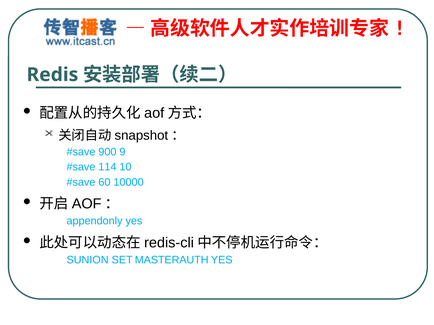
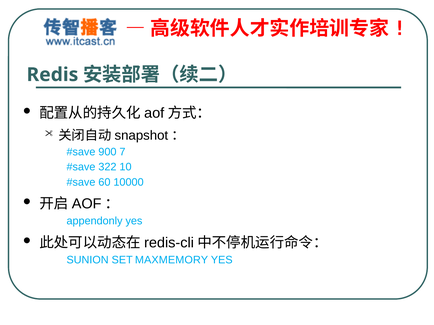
9: 9 -> 7
114: 114 -> 322
MASTERAUTH: MASTERAUTH -> MAXMEMORY
